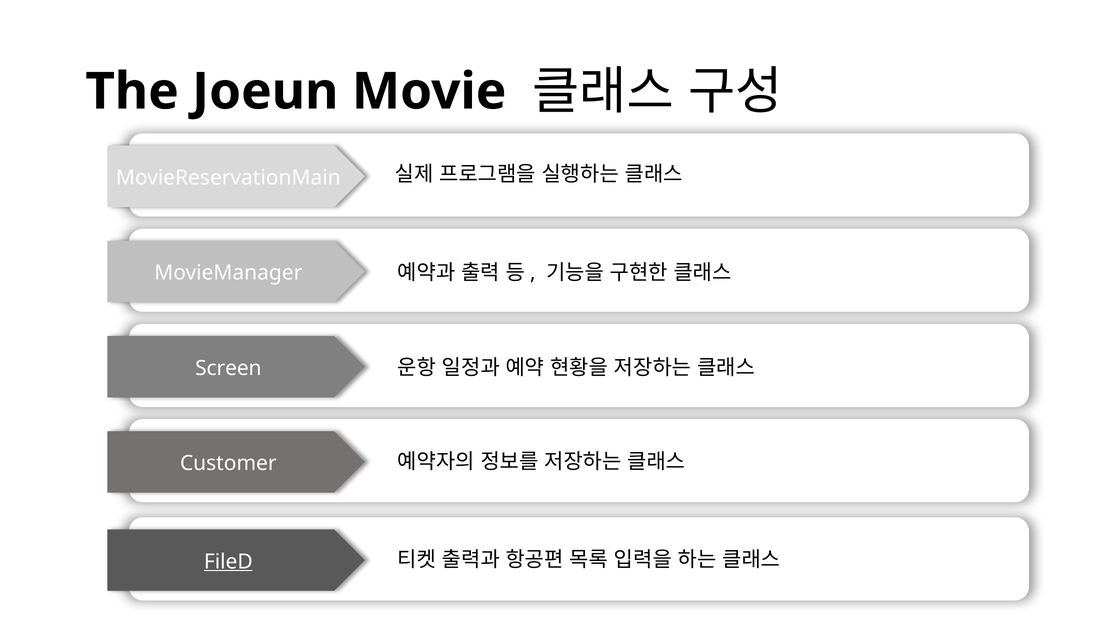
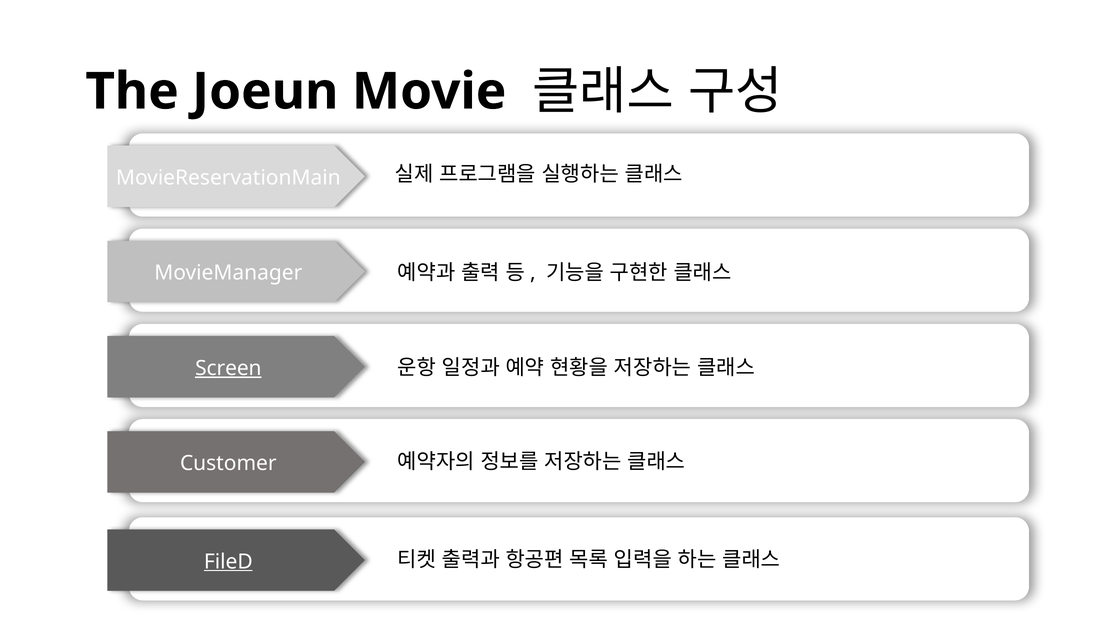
Screen underline: none -> present
